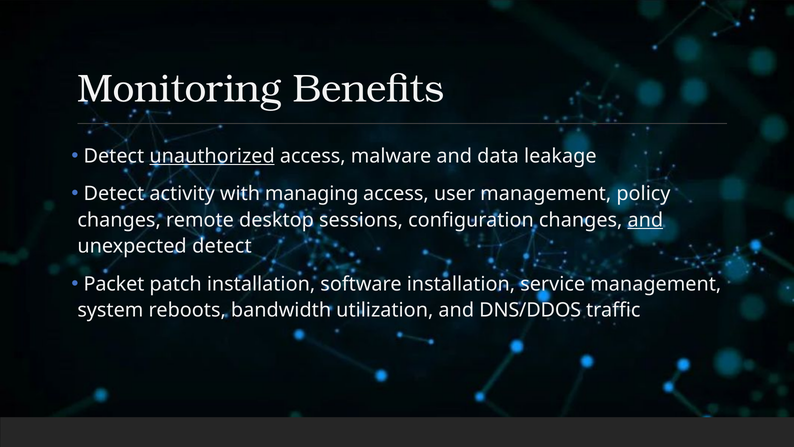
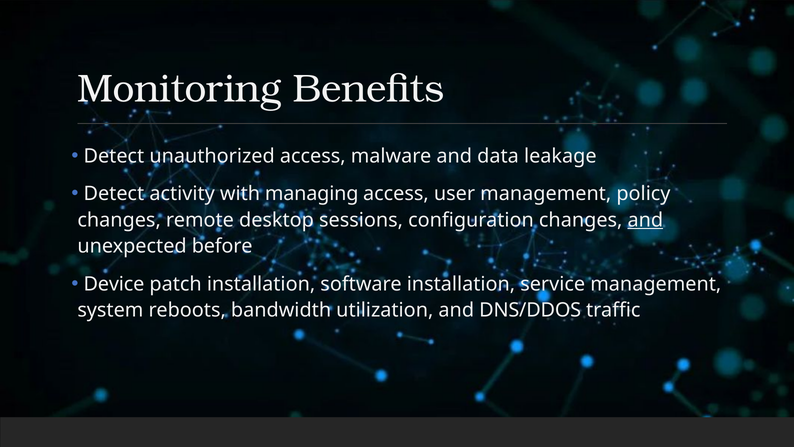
unauthorized underline: present -> none
unexpected detect: detect -> before
Packet: Packet -> Device
